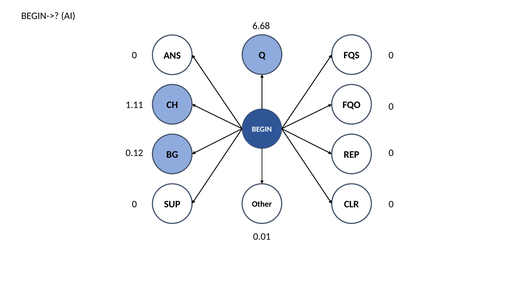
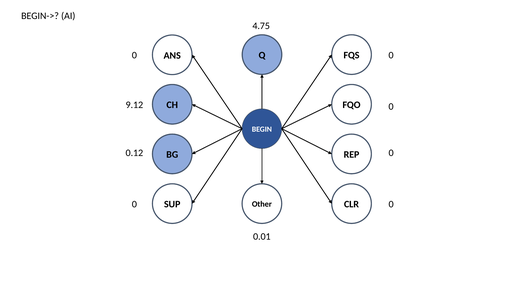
6.68: 6.68 -> 4.75
1.11: 1.11 -> 9.12
